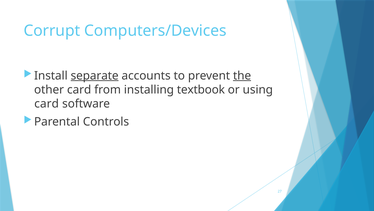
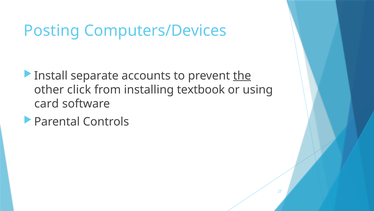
Corrupt: Corrupt -> Posting
separate underline: present -> none
other card: card -> click
